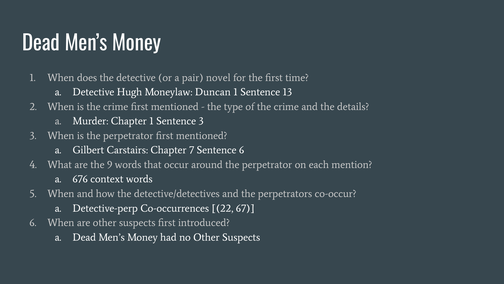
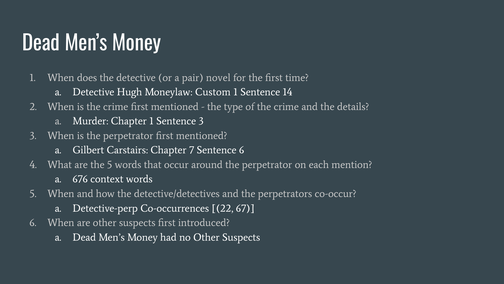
Duncan: Duncan -> Custom
13: 13 -> 14
the 9: 9 -> 5
